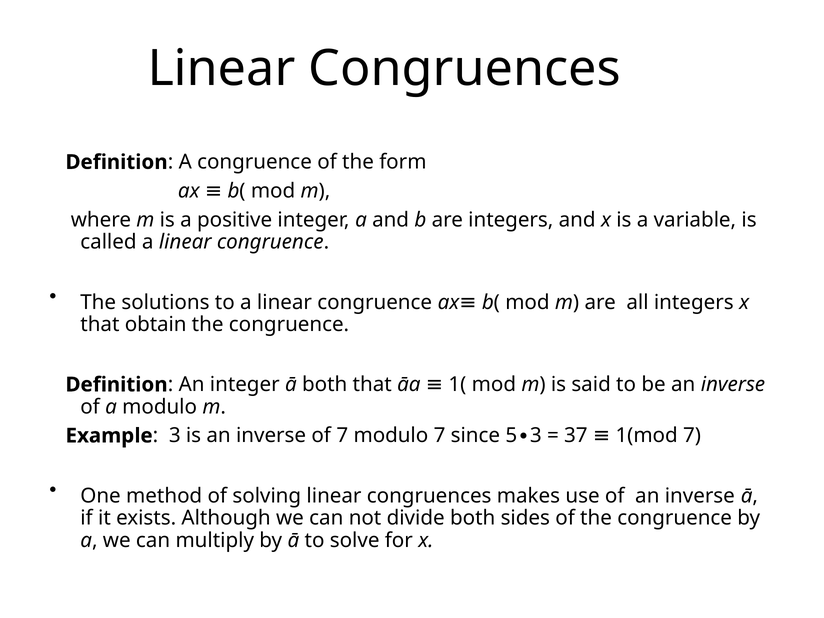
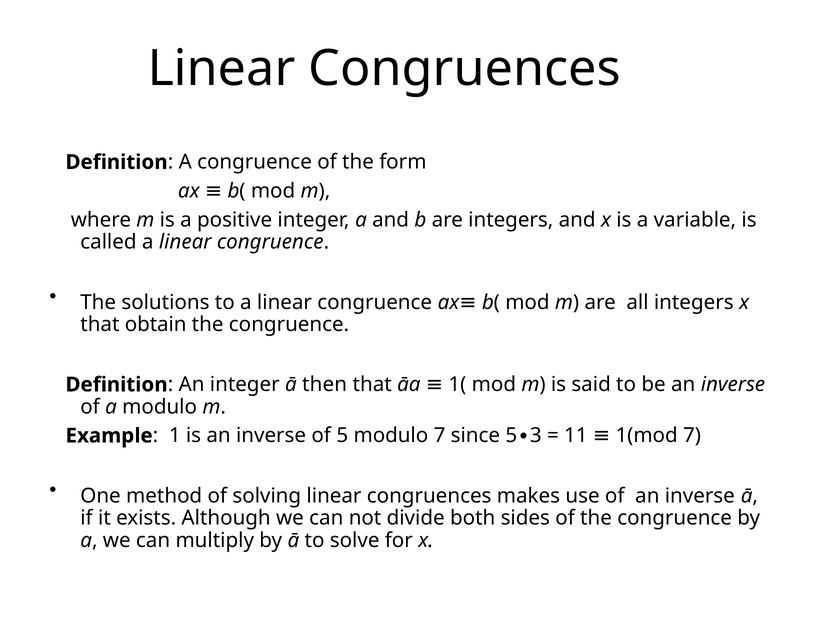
ā both: both -> then
3 at (175, 436): 3 -> 1
of 7: 7 -> 5
37: 37 -> 11
